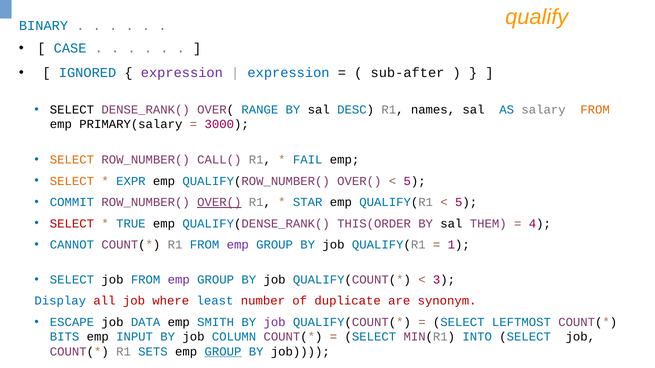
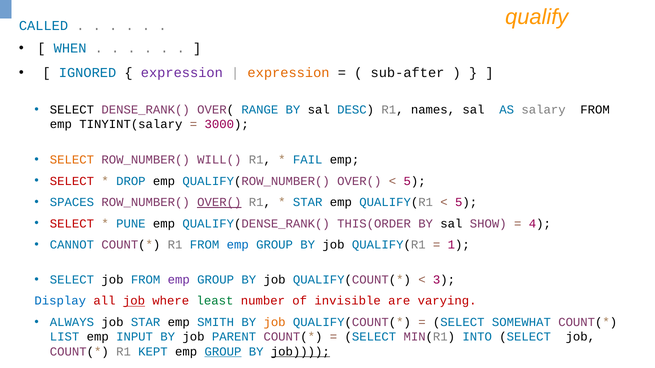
BINARY: BINARY -> CALLED
CASE: CASE -> WHEN
expression at (289, 73) colour: blue -> orange
FROM at (595, 110) colour: orange -> black
PRIMARY(salary: PRIMARY(salary -> TINYINT(salary
CALL(: CALL( -> WILL(
SELECT at (72, 181) colour: orange -> red
EXPR: EXPR -> DROP
COMMIT: COMMIT -> SPACES
TRUE: TRUE -> PUNE
THEM: THEM -> SHOW
emp at (238, 245) colour: purple -> blue
job at (134, 301) underline: none -> present
least colour: blue -> green
duplicate: duplicate -> invisible
synonym: synonym -> varying
ESCAPE: ESCAPE -> ALWAYS
job DATA: DATA -> STAR
job at (275, 322) colour: purple -> orange
LEFTMOST: LEFTMOST -> SOMEWHAT
BITS: BITS -> LIST
COLUMN: COLUMN -> PARENT
SETS: SETS -> KEPT
job at (300, 352) underline: none -> present
